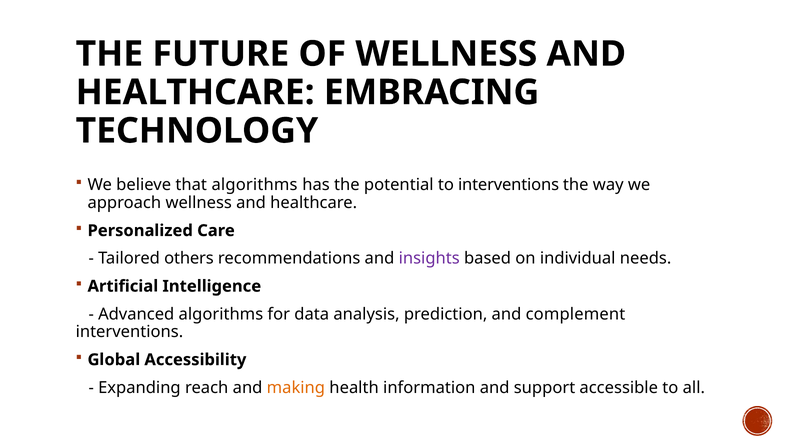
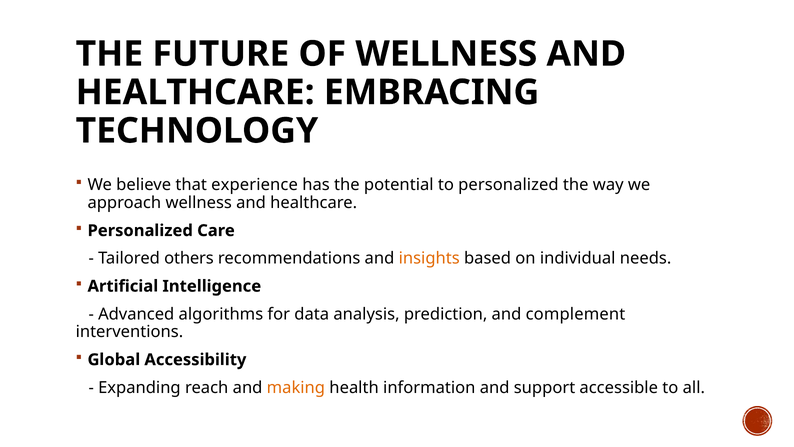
that algorithms: algorithms -> experience
to interventions: interventions -> personalized
insights colour: purple -> orange
